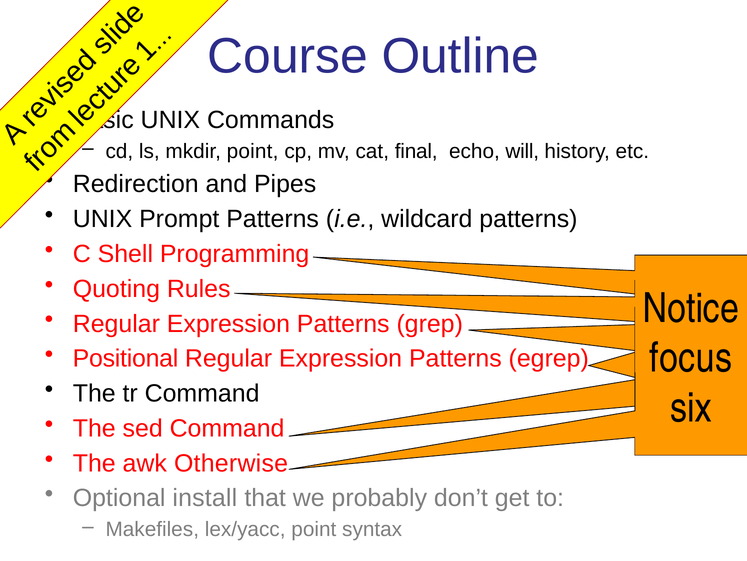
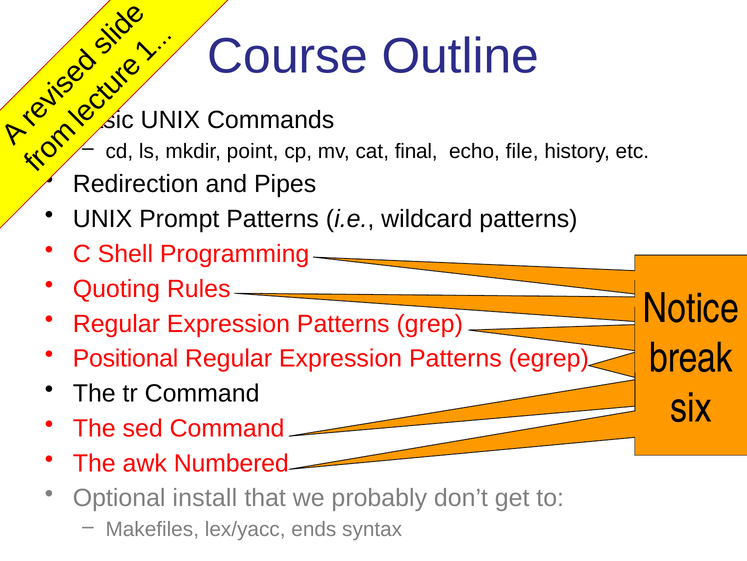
will: will -> file
focus: focus -> break
Otherwise: Otherwise -> Numbered
lex/yacc point: point -> ends
